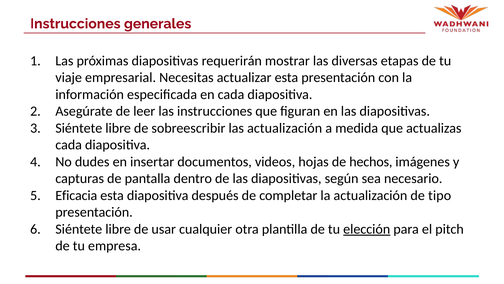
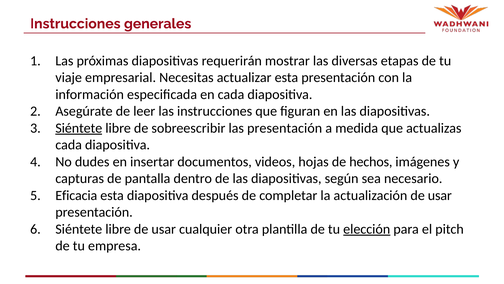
Siéntete at (79, 128) underline: none -> present
las actualización: actualización -> presentación
actualización de tipo: tipo -> usar
